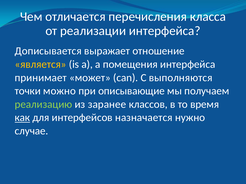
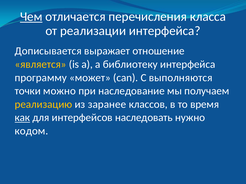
Чем underline: none -> present
помещения: помещения -> библиотеку
принимает: принимает -> программу
описывающие: описывающие -> наследование
реализацию colour: light green -> yellow
назначается: назначается -> наследовать
случае: случае -> кодом
